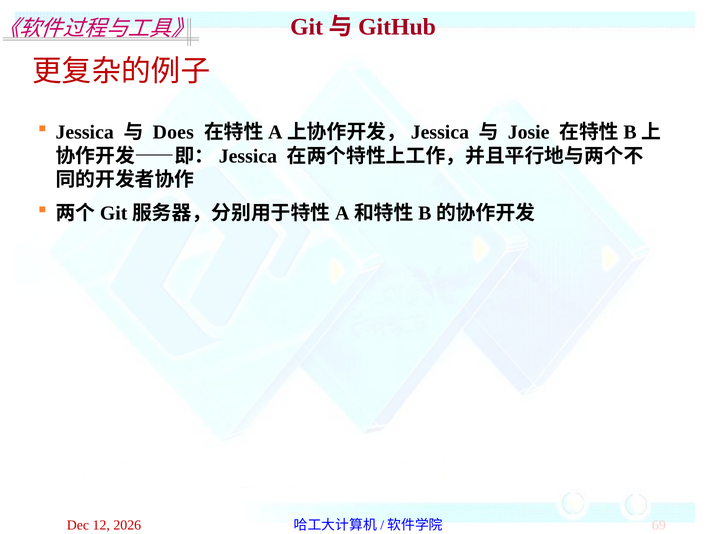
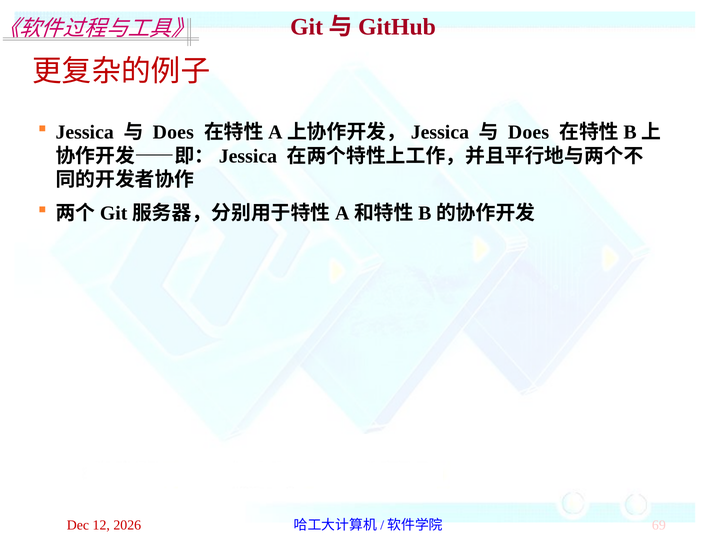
Josie at (529, 132): Josie -> Does
